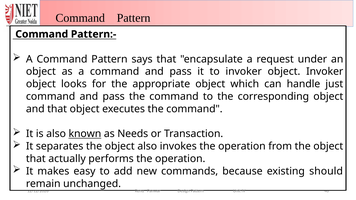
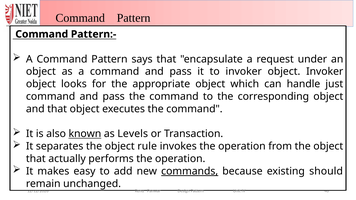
Needs: Needs -> Levels
object also: also -> rule
commands underline: none -> present
